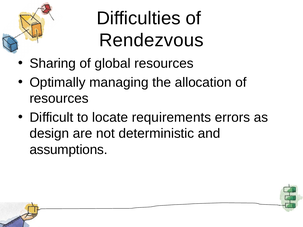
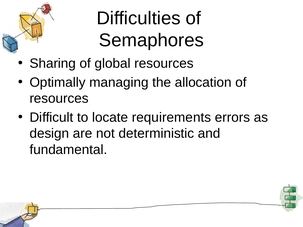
Rendezvous: Rendezvous -> Semaphores
assumptions: assumptions -> fundamental
